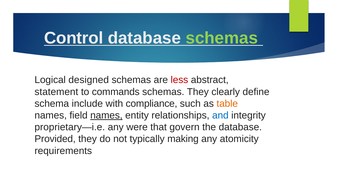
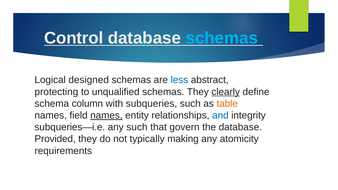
schemas at (222, 38) colour: light green -> light blue
less colour: red -> blue
statement: statement -> protecting
commands: commands -> unqualified
clearly underline: none -> present
include: include -> column
compliance: compliance -> subqueries
proprietary—i.e: proprietary—i.e -> subqueries—i.e
any were: were -> such
